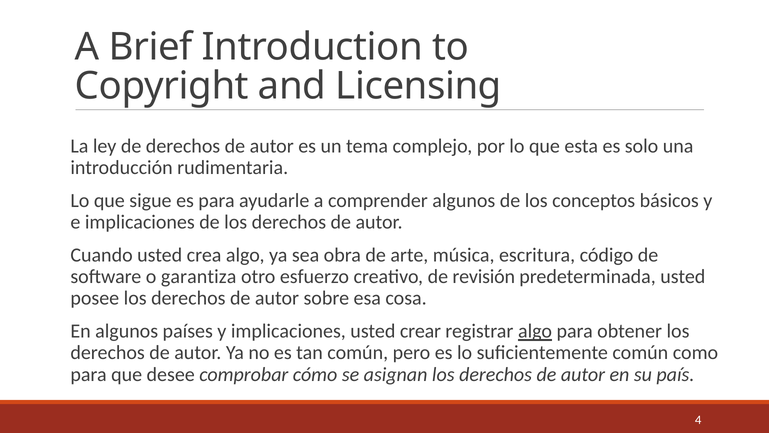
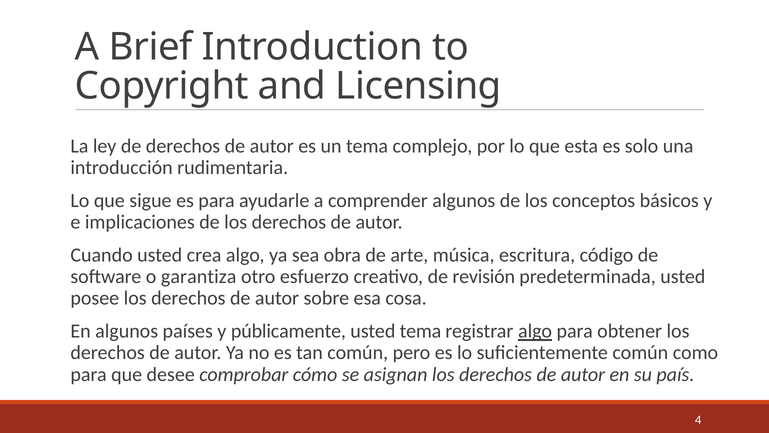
y implicaciones: implicaciones -> públicamente
usted crear: crear -> tema
